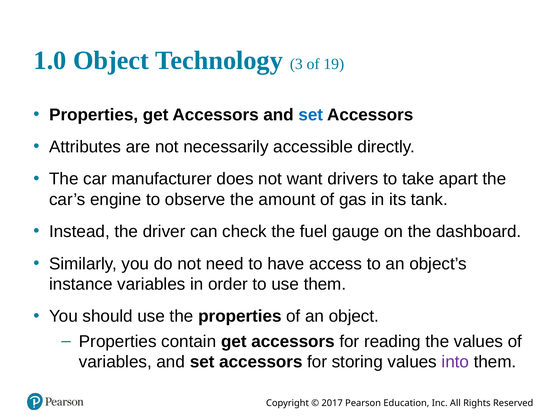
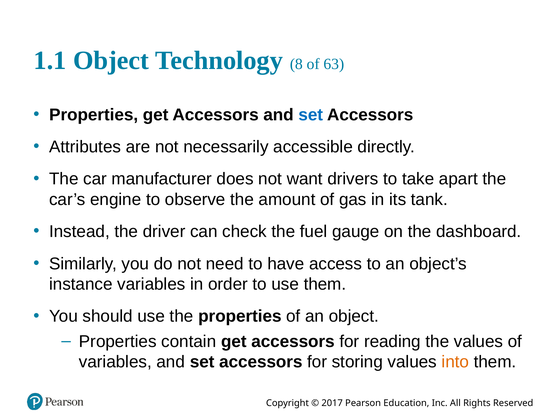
1.0: 1.0 -> 1.1
3: 3 -> 8
19: 19 -> 63
into colour: purple -> orange
